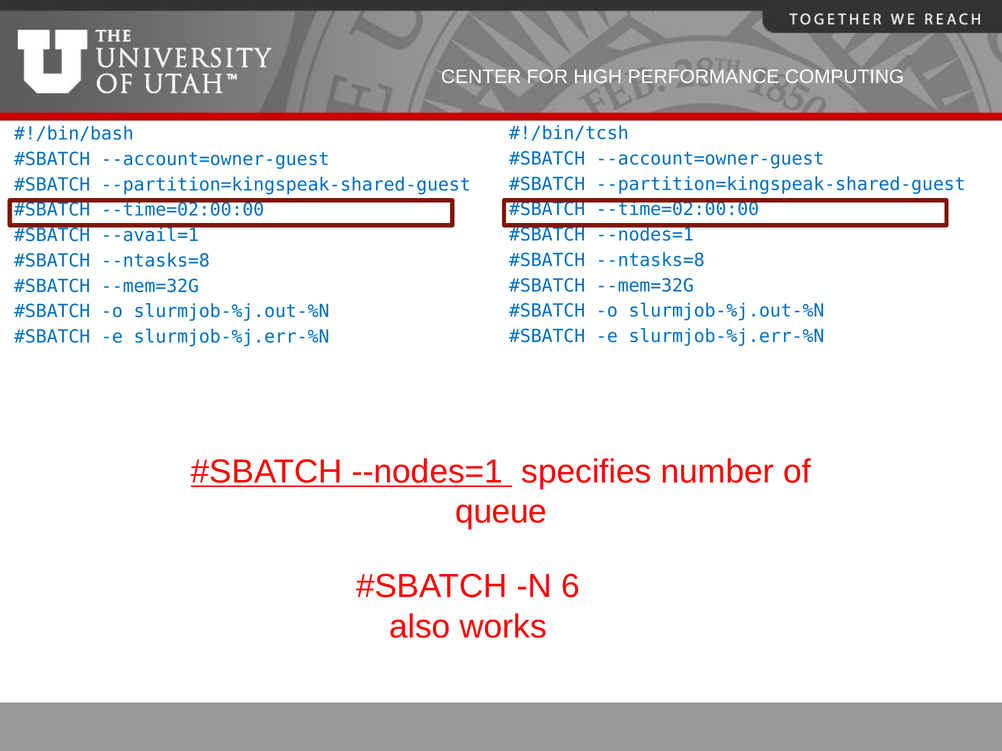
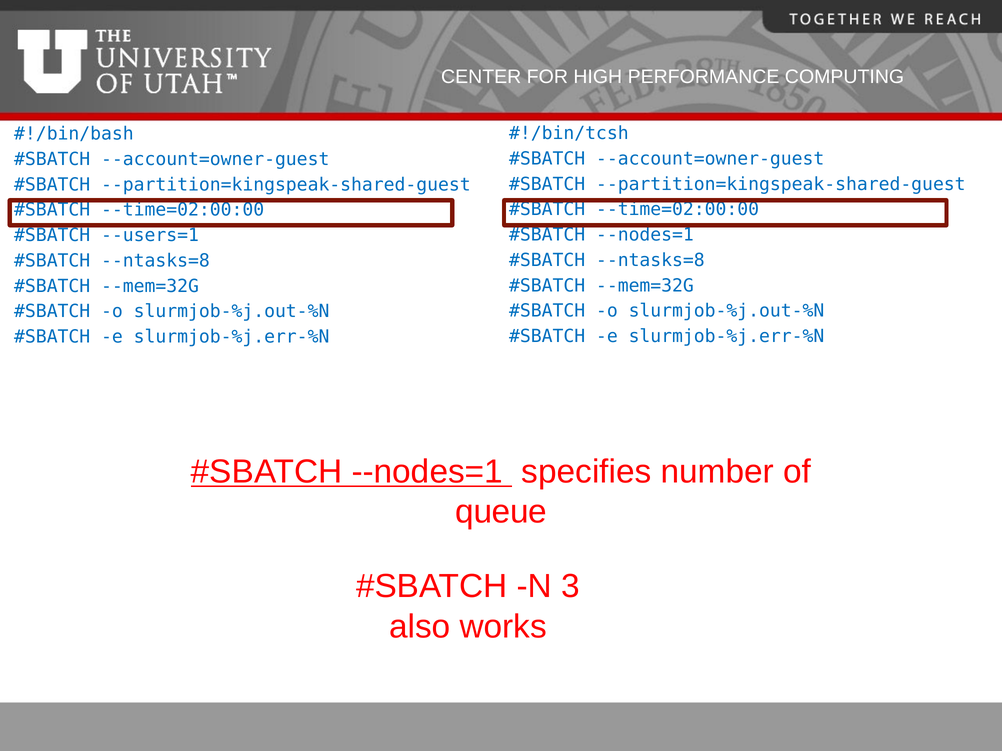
--avail=1: --avail=1 -> --users=1
6: 6 -> 3
